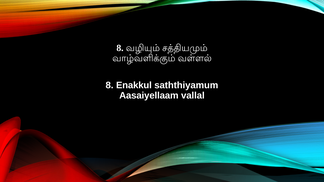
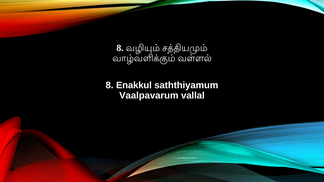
Aasaiyellaam: Aasaiyellaam -> Vaalpavarum
